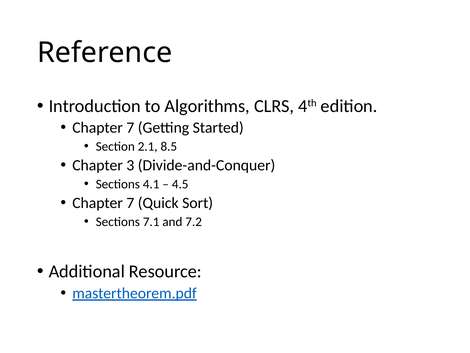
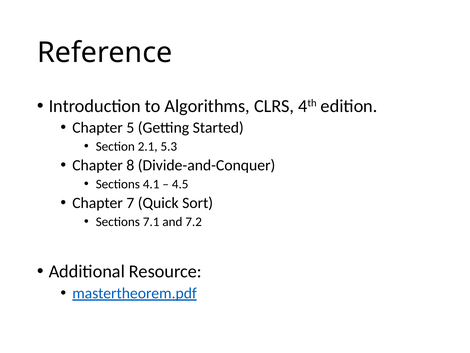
7 at (130, 128): 7 -> 5
8.5: 8.5 -> 5.3
3: 3 -> 8
